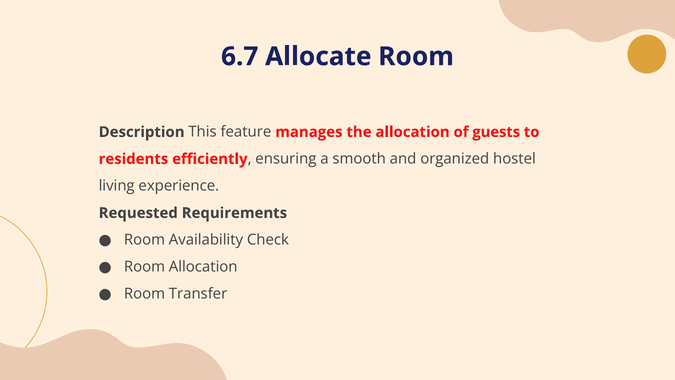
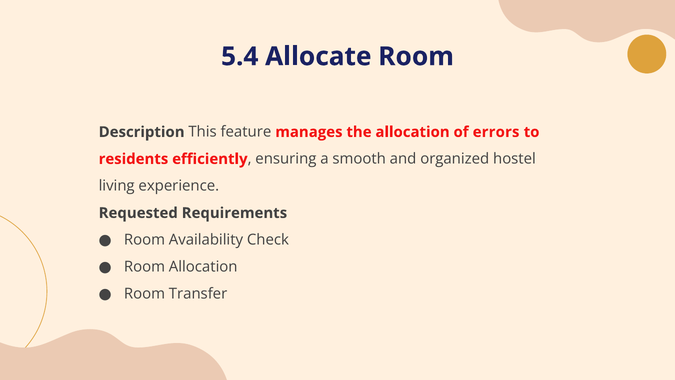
6.7: 6.7 -> 5.4
guests: guests -> errors
